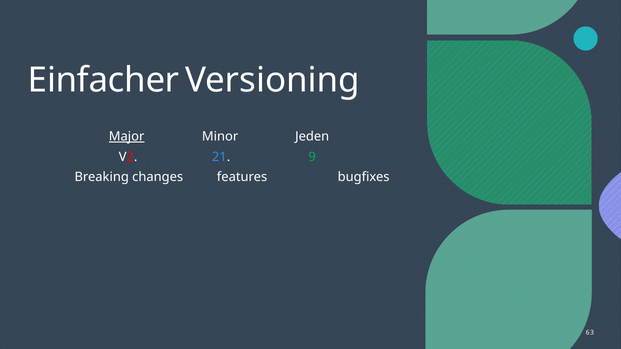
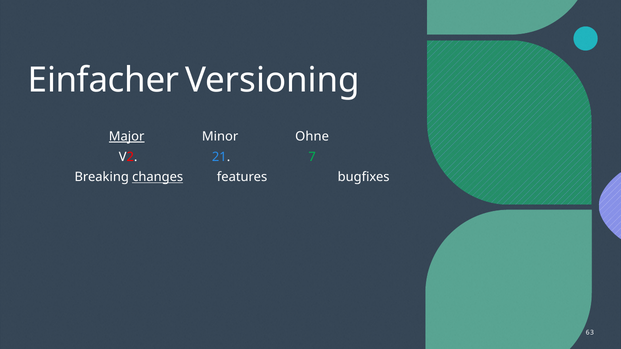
Jeden: Jeden -> Ohne
9: 9 -> 7
changes underline: none -> present
